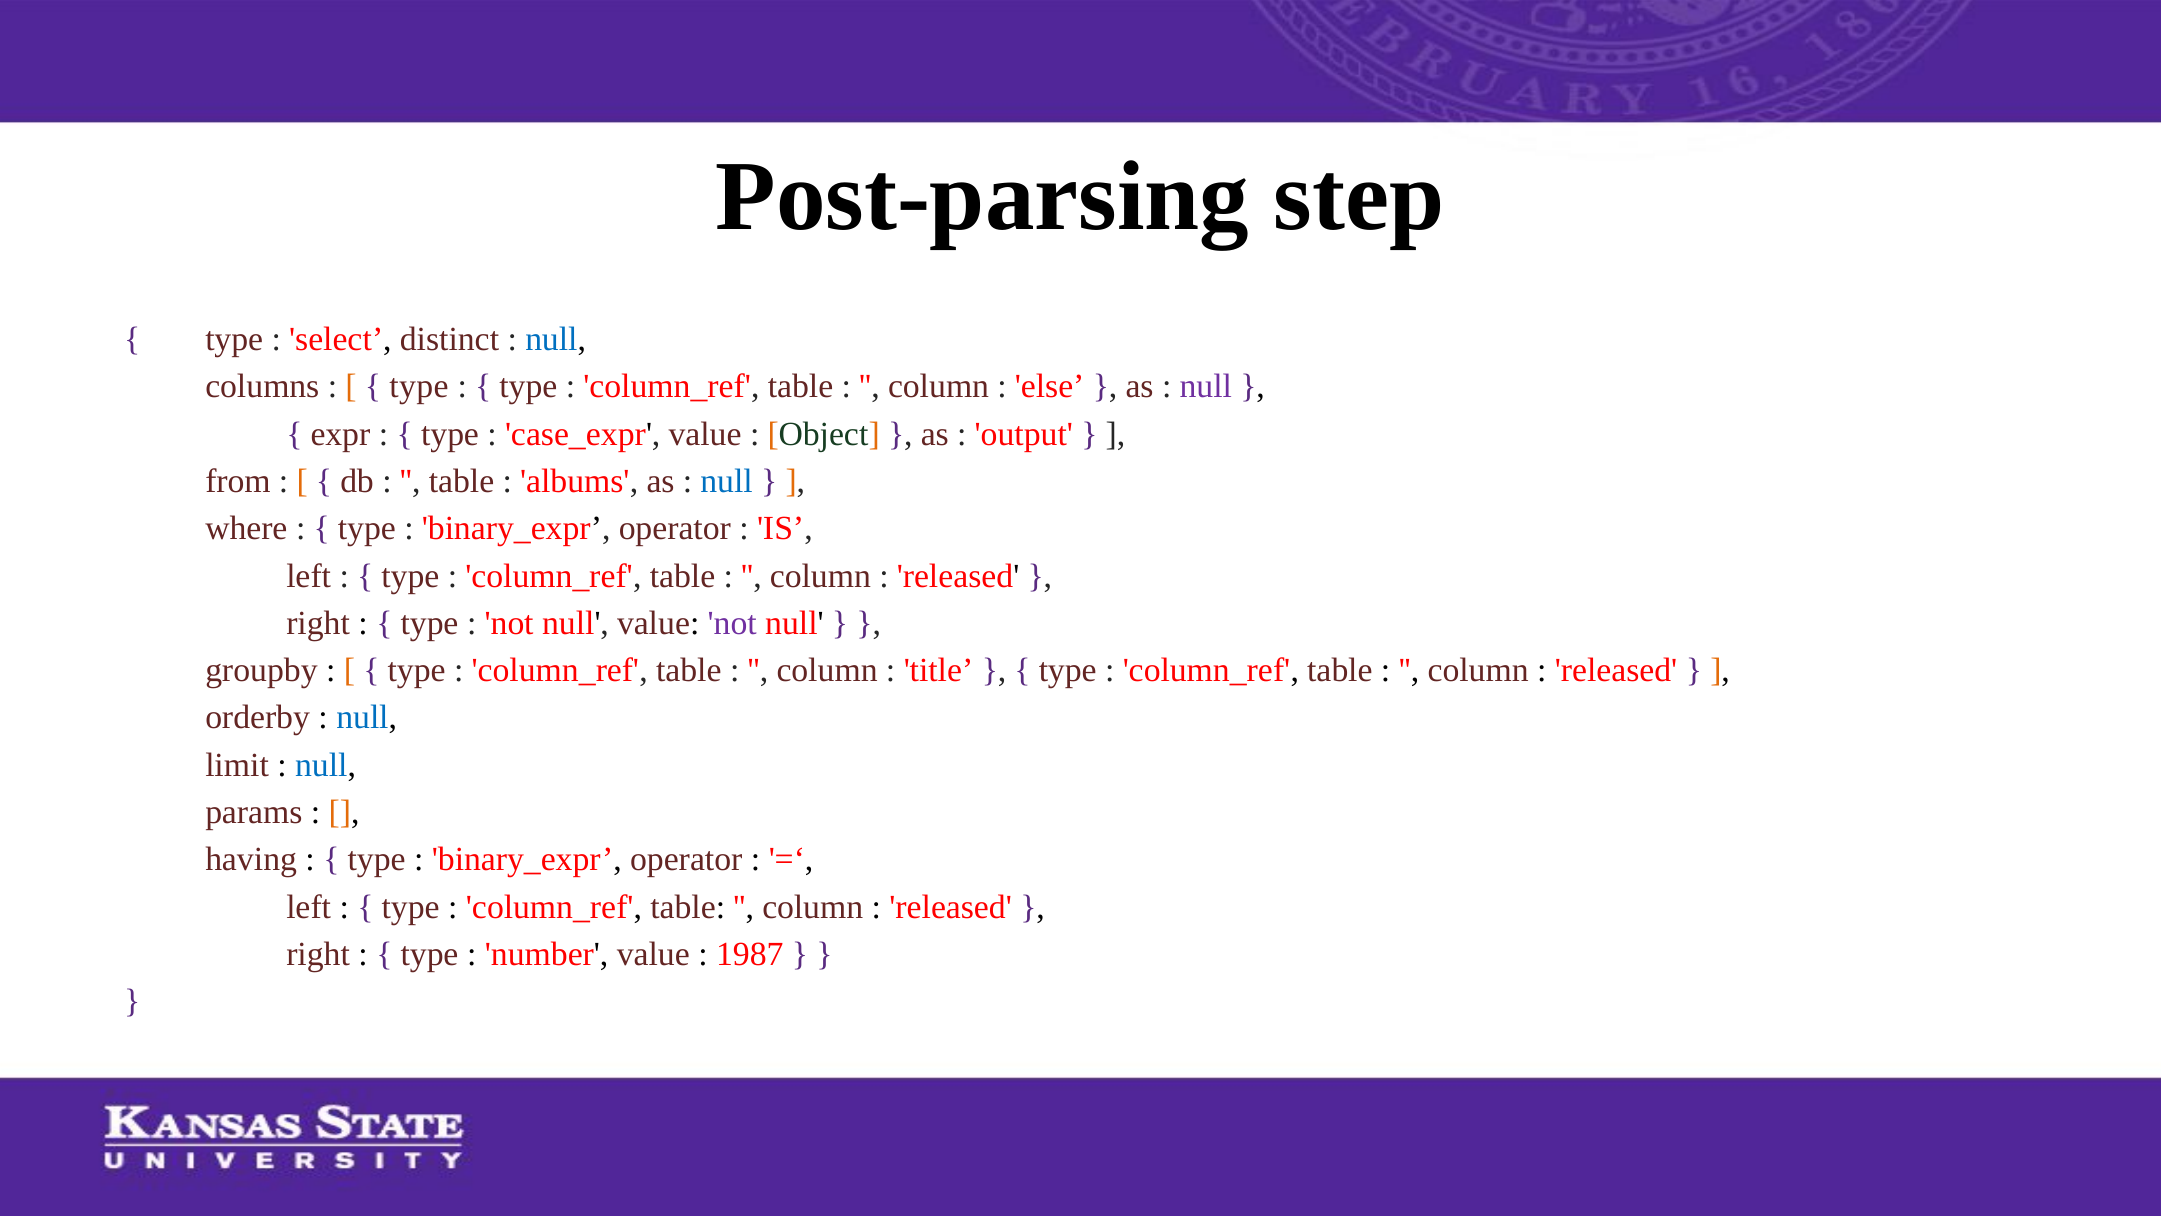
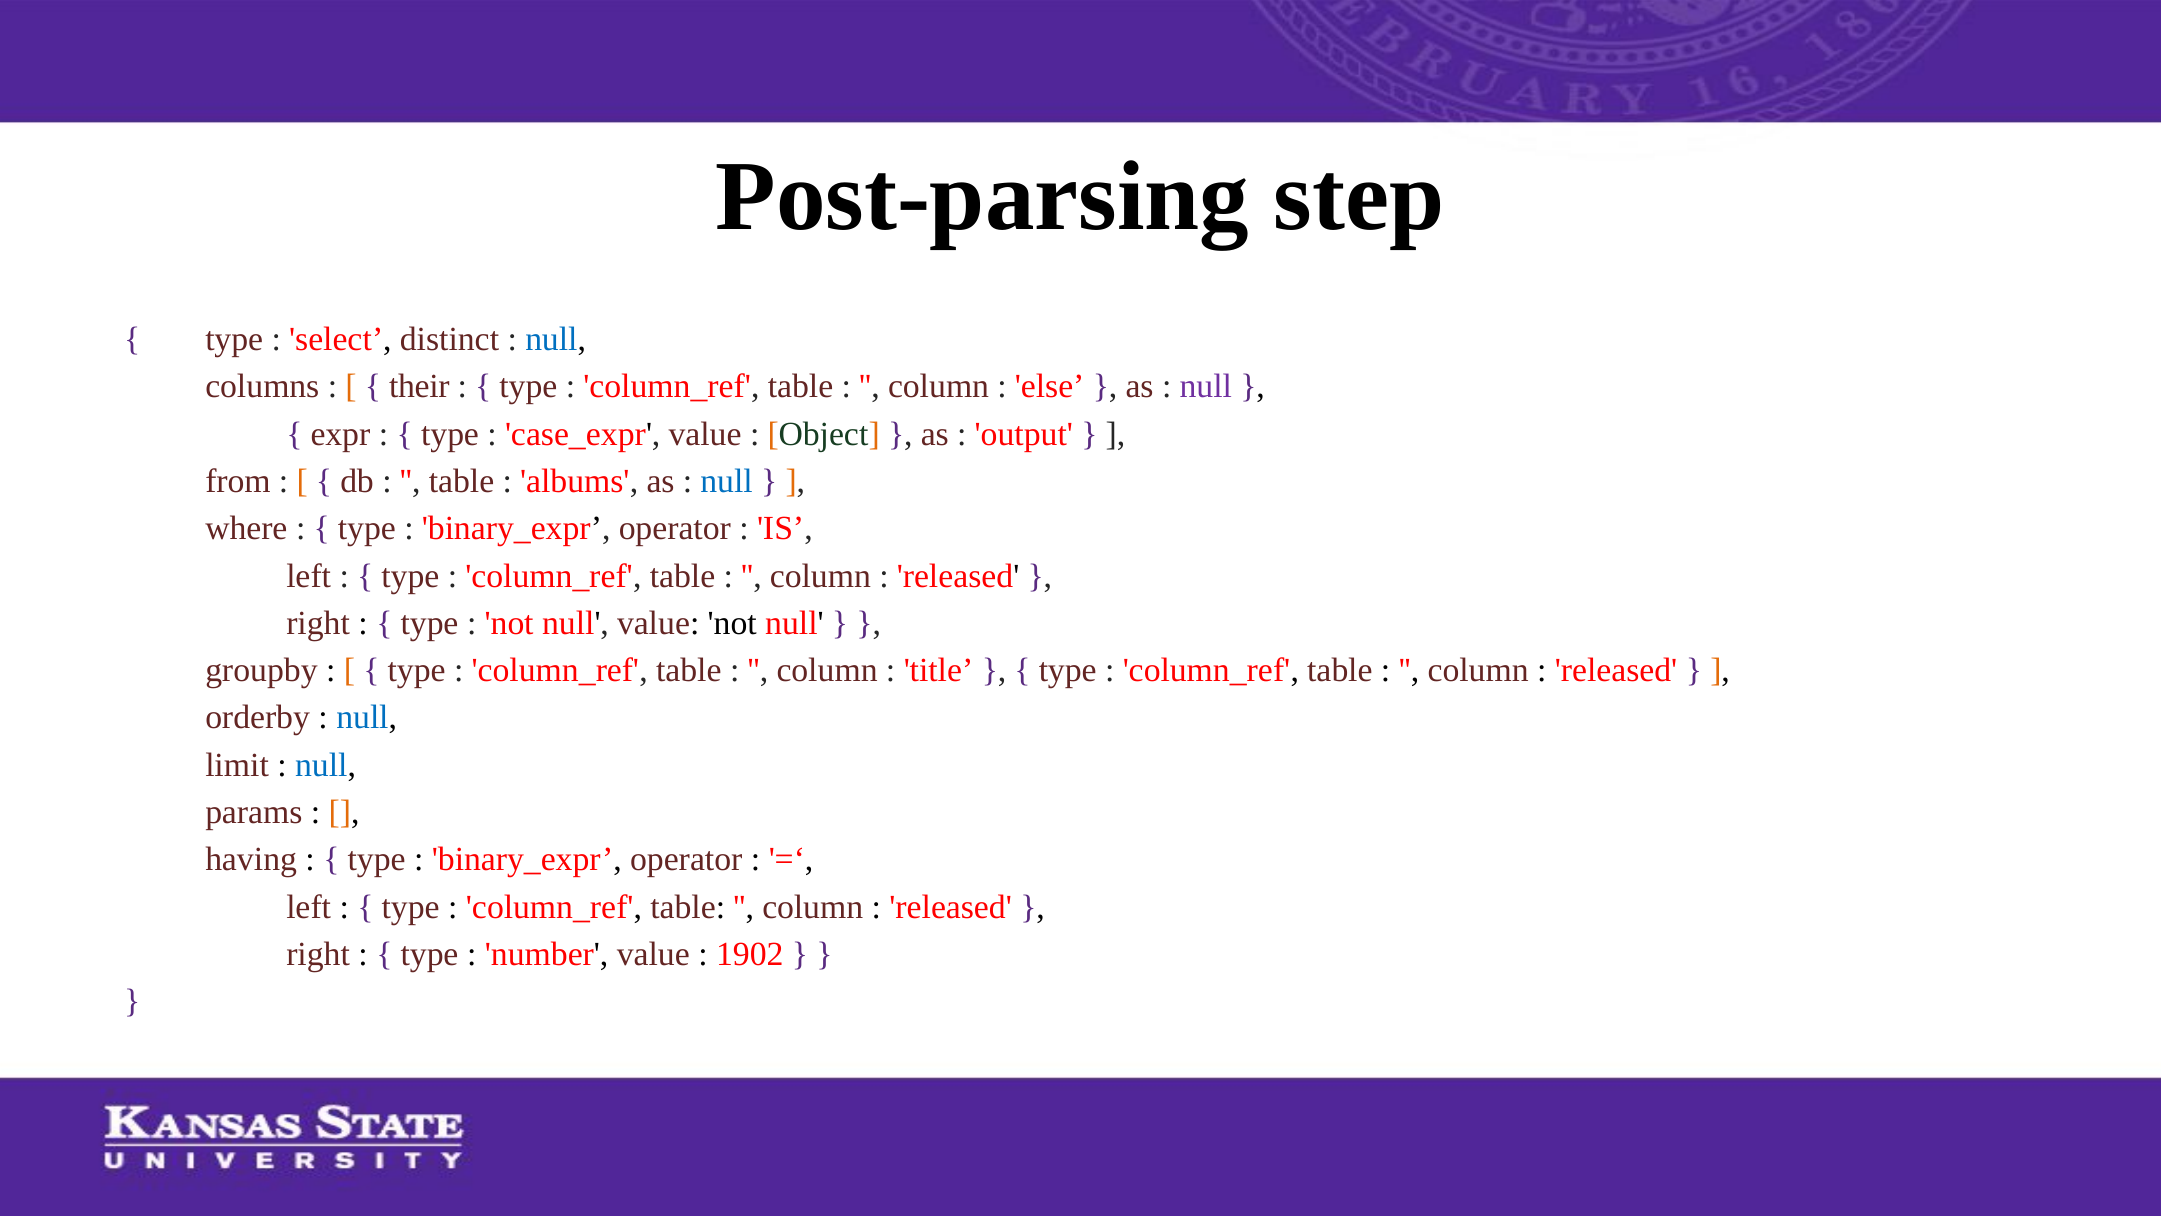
type at (419, 387): type -> their
not at (732, 623) colour: purple -> black
1987: 1987 -> 1902
